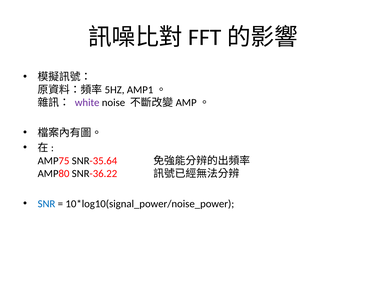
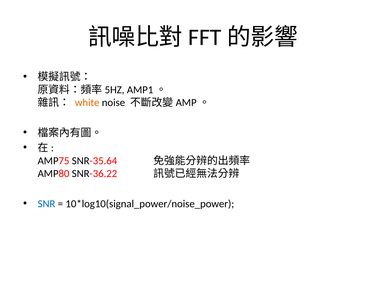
white colour: purple -> orange
